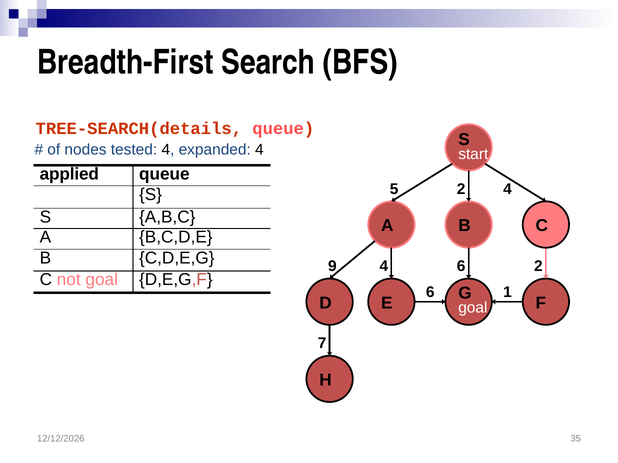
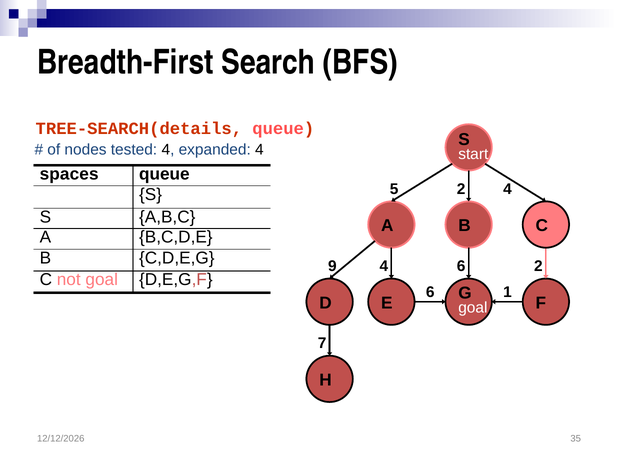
applied: applied -> spaces
